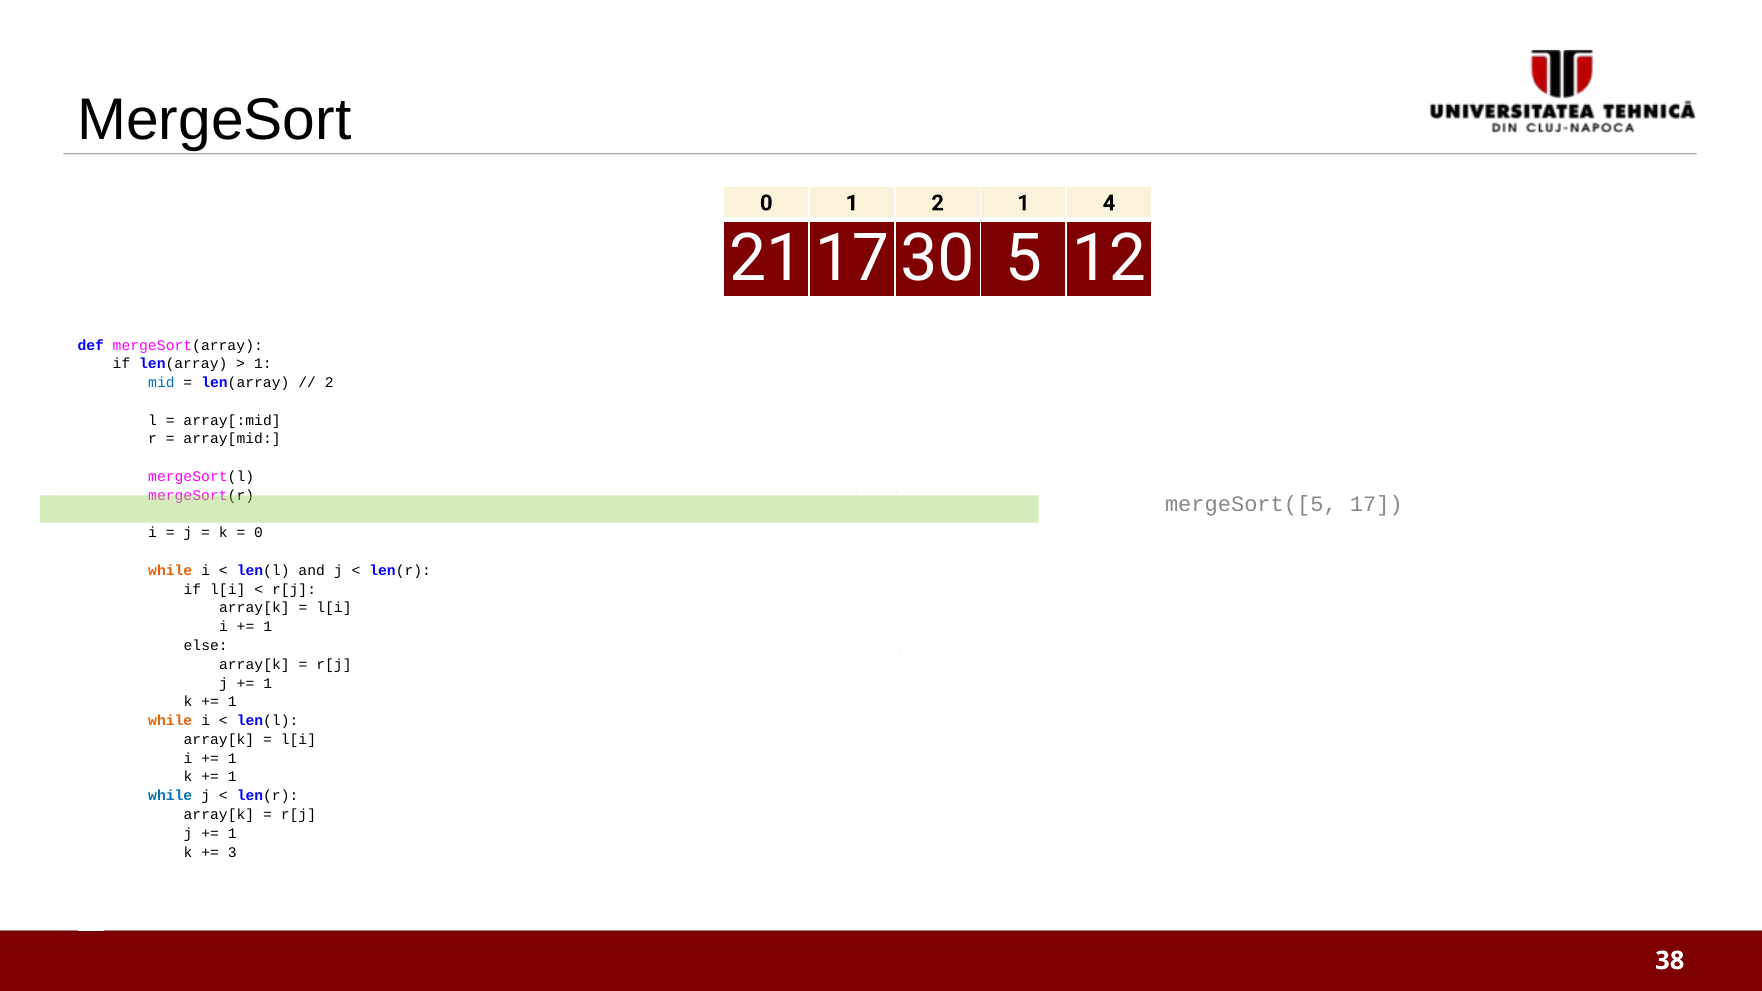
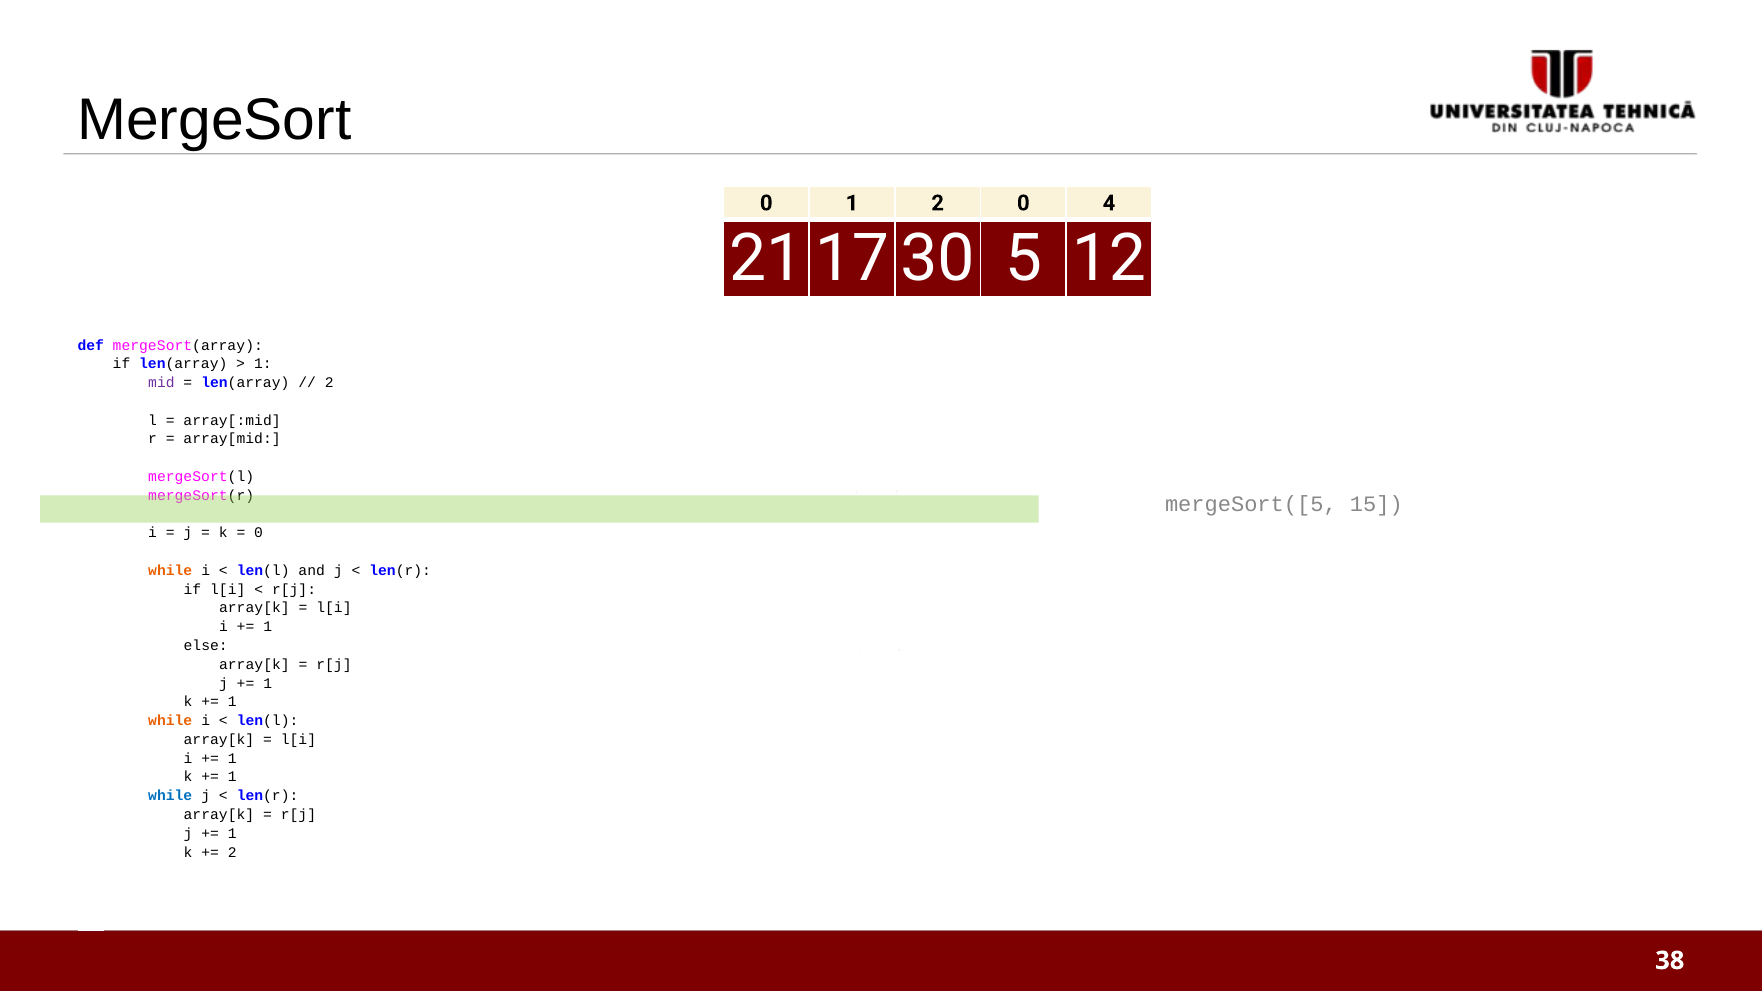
2 1: 1 -> 0
mid colour: blue -> purple
17: 17 -> 15
3 at (232, 852): 3 -> 2
